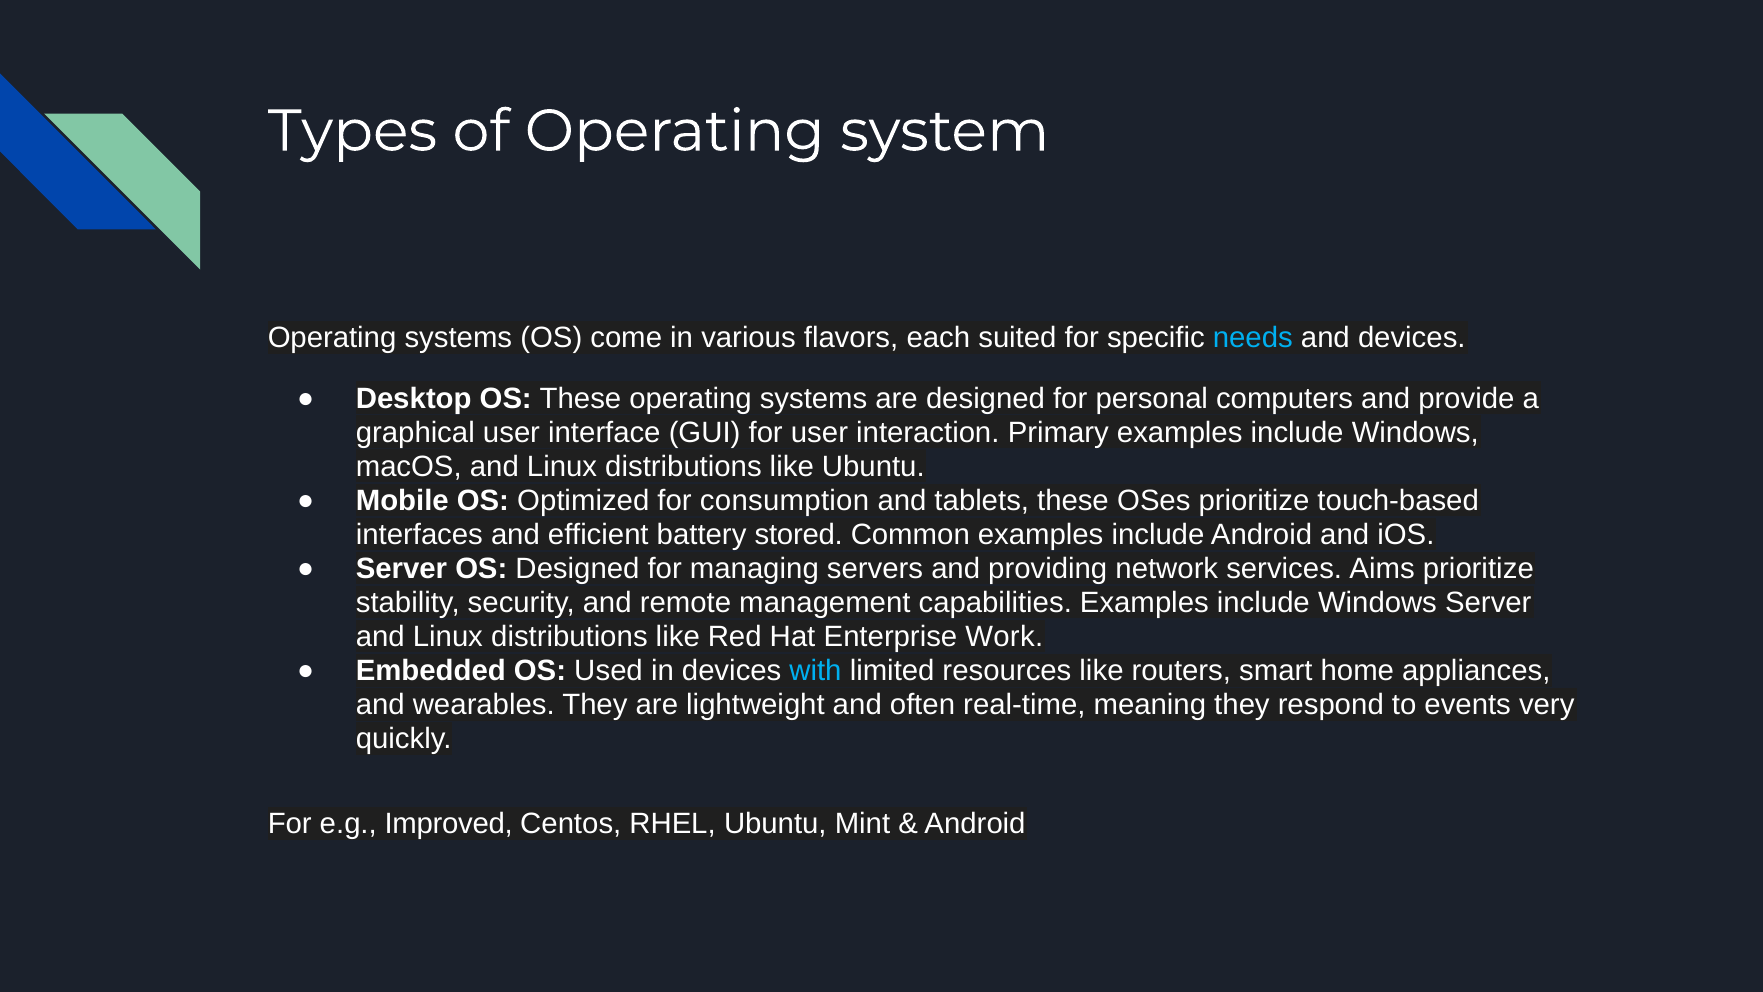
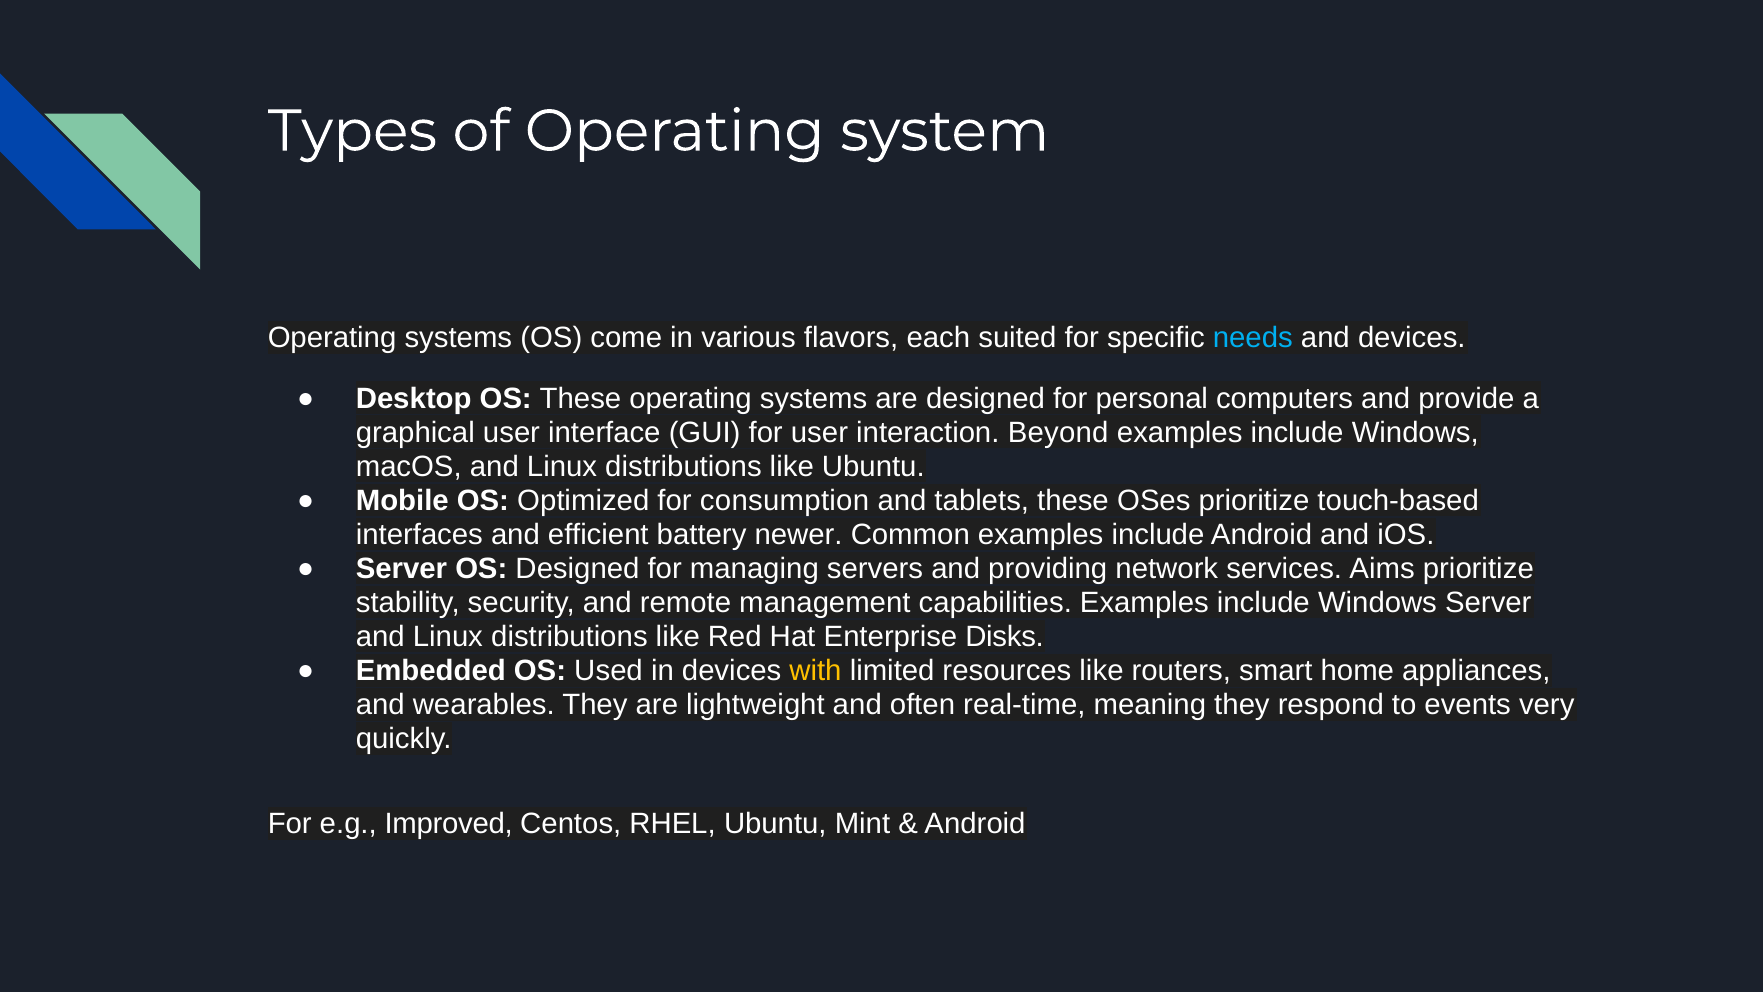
Primary: Primary -> Beyond
stored: stored -> newer
Work: Work -> Disks
with colour: light blue -> yellow
